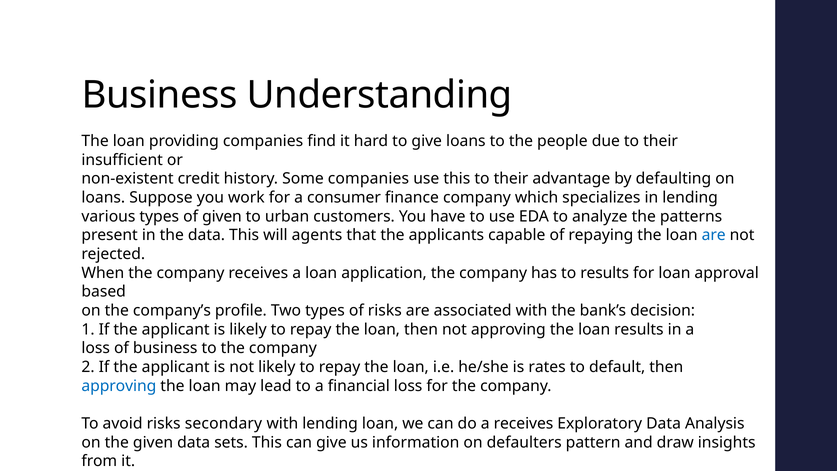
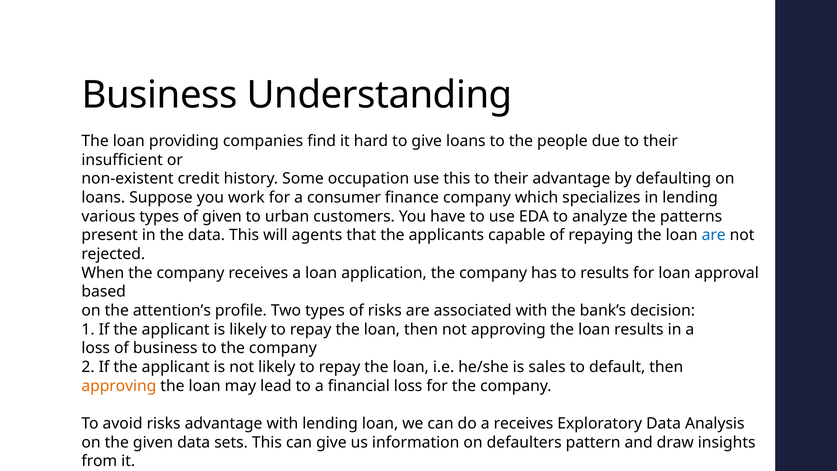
Some companies: companies -> occupation
company’s: company’s -> attention’s
rates: rates -> sales
approving at (119, 386) colour: blue -> orange
risks secondary: secondary -> advantage
